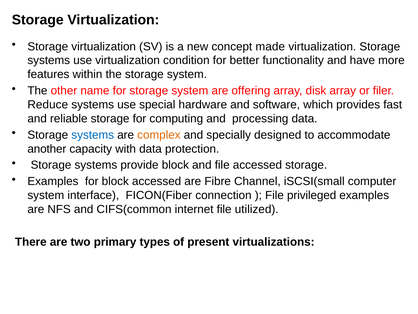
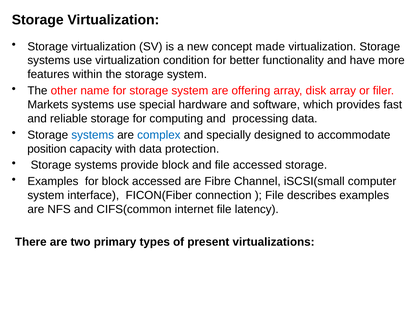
Reduce: Reduce -> Markets
complex colour: orange -> blue
another: another -> position
privileged: privileged -> describes
utilized: utilized -> latency
